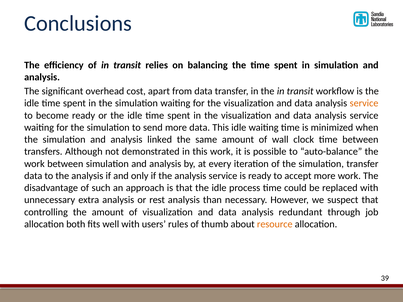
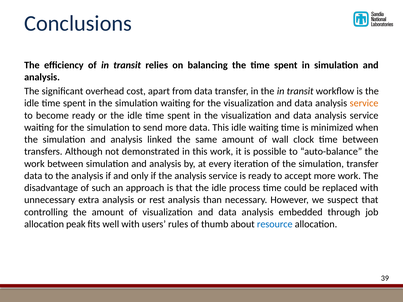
redundant: redundant -> embedded
both: both -> peak
resource colour: orange -> blue
